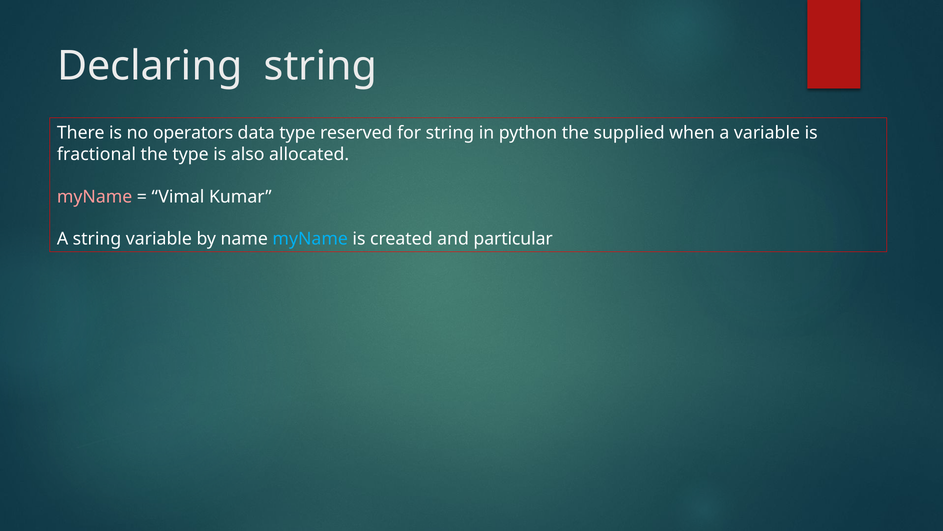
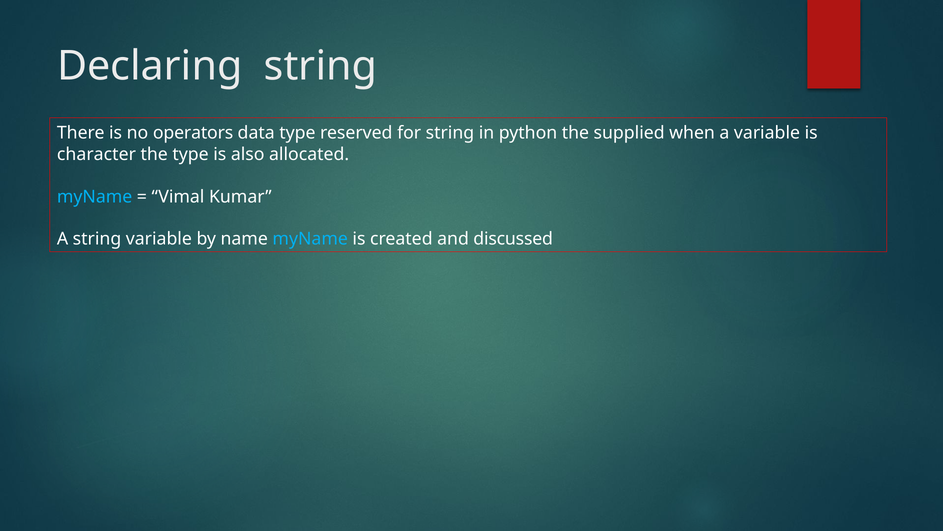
fractional: fractional -> character
myName at (95, 196) colour: pink -> light blue
particular: particular -> discussed
